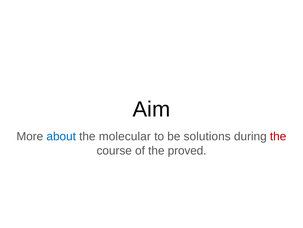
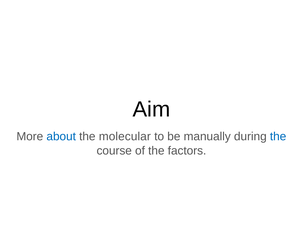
solutions: solutions -> manually
the at (278, 136) colour: red -> blue
proved: proved -> factors
